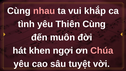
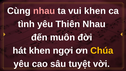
vui khắp: khắp -> khen
Thiên Cùng: Cùng -> Nhau
Chúa colour: pink -> yellow
